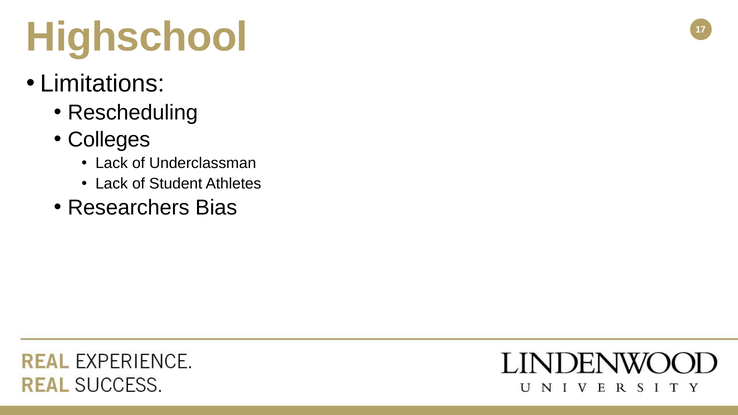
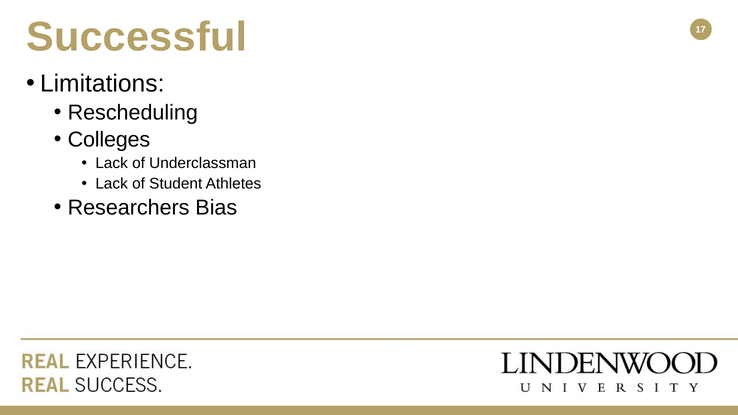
Highschool: Highschool -> Successful
